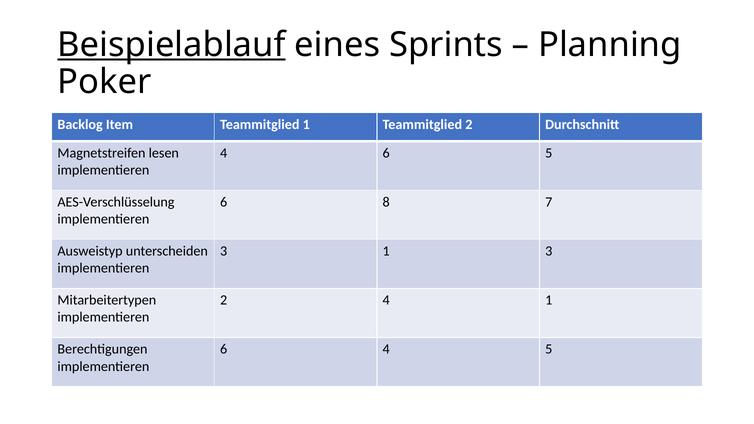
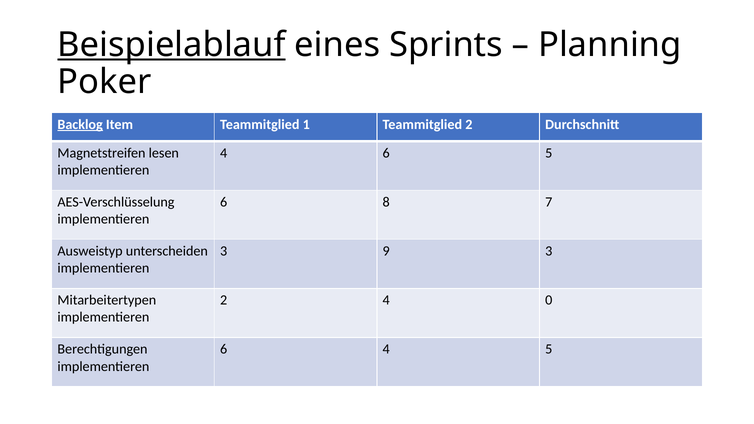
Backlog underline: none -> present
3 1: 1 -> 9
4 1: 1 -> 0
